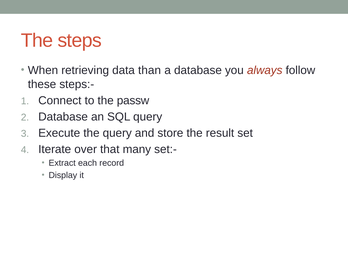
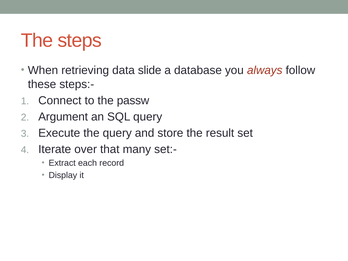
than: than -> slide
Database at (63, 117): Database -> Argument
